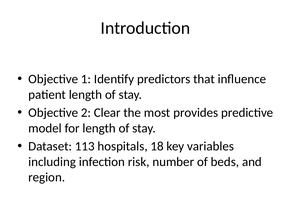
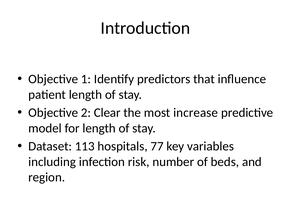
provides: provides -> increase
18: 18 -> 77
